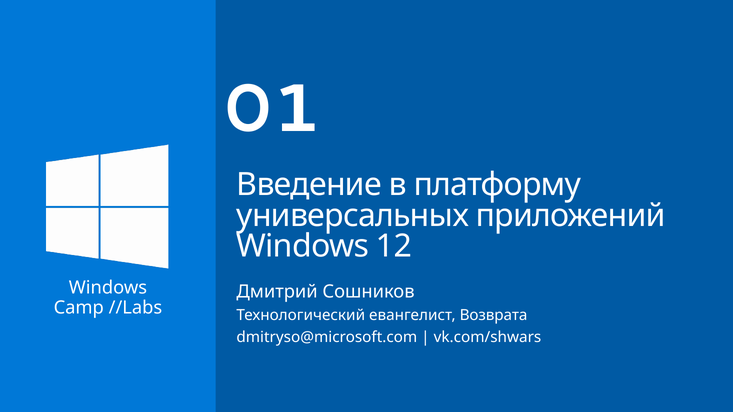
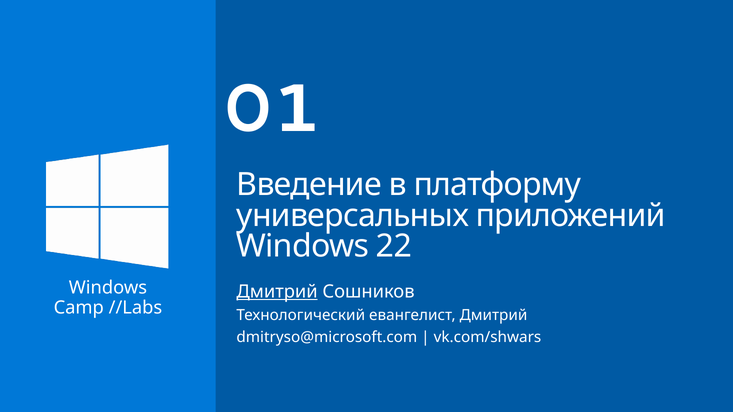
12: 12 -> 22
Дмитрий at (277, 292) underline: none -> present
евангелист Возврата: Возврата -> Дмитрий
